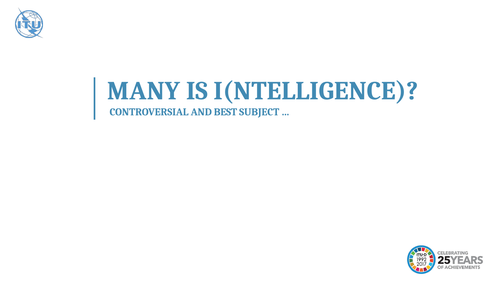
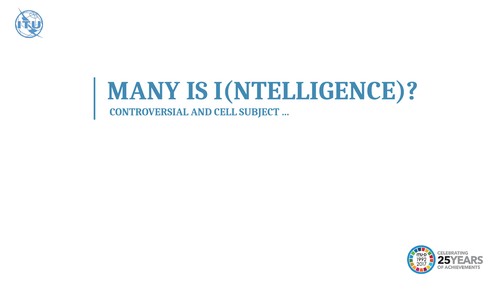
BEST: BEST -> CELL
